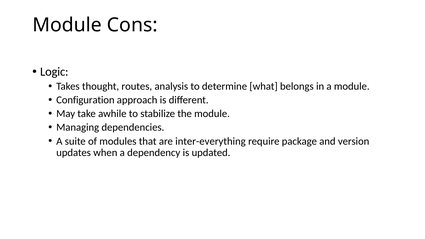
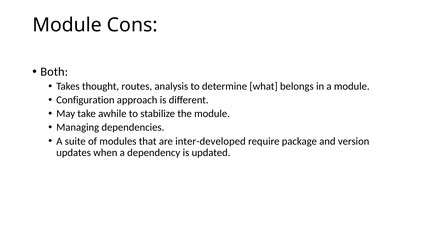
Logic: Logic -> Both
inter-everything: inter-everything -> inter-developed
